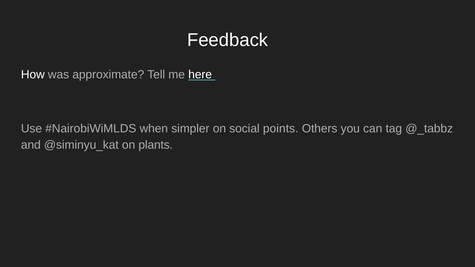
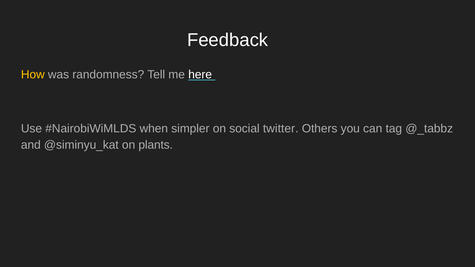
How colour: white -> yellow
approximate: approximate -> randomness
points: points -> twitter
